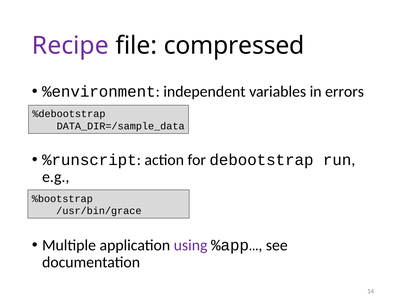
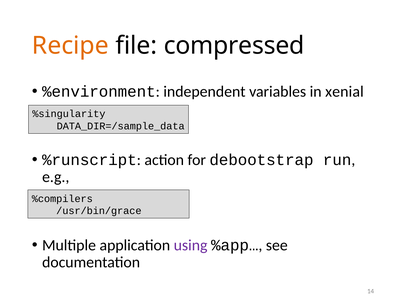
Recipe colour: purple -> orange
errors: errors -> xenial
%debootstrap: %debootstrap -> %singularity
%bootstrap: %bootstrap -> %compilers
